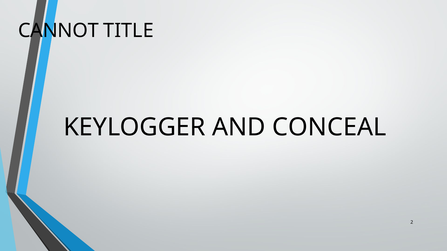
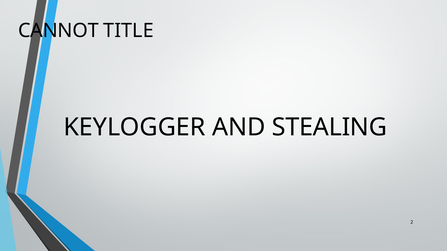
CONCEAL: CONCEAL -> STEALING
